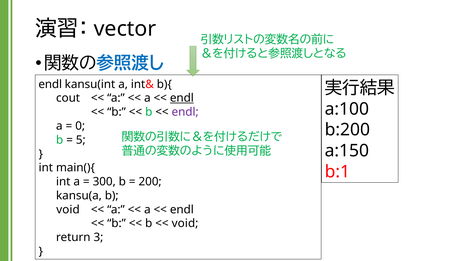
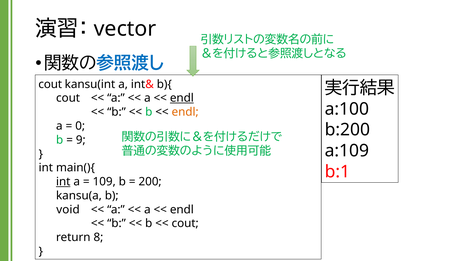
endl at (50, 84): endl -> cout
endl at (185, 112) colour: purple -> orange
5: 5 -> 9
a:150: a:150 -> a:109
int at (63, 182) underline: none -> present
300: 300 -> 109
void at (185, 224): void -> cout
3: 3 -> 8
